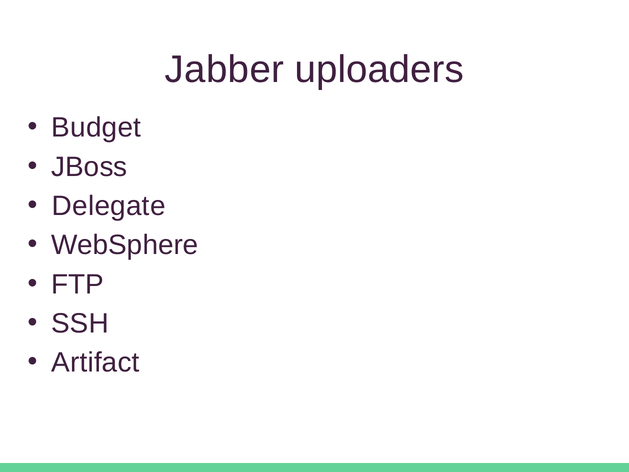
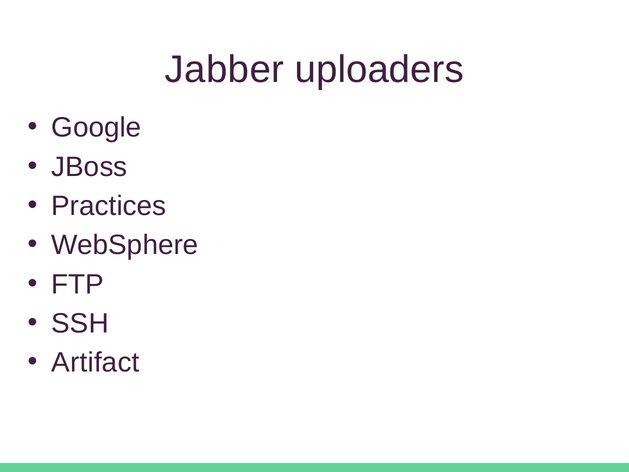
Budget: Budget -> Google
Delegate: Delegate -> Practices
